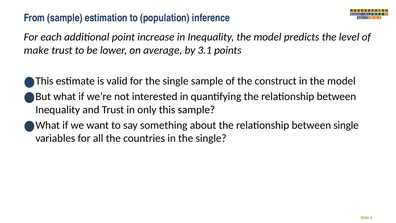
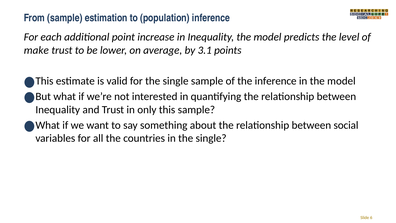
the construct: construct -> inference
between single: single -> social
